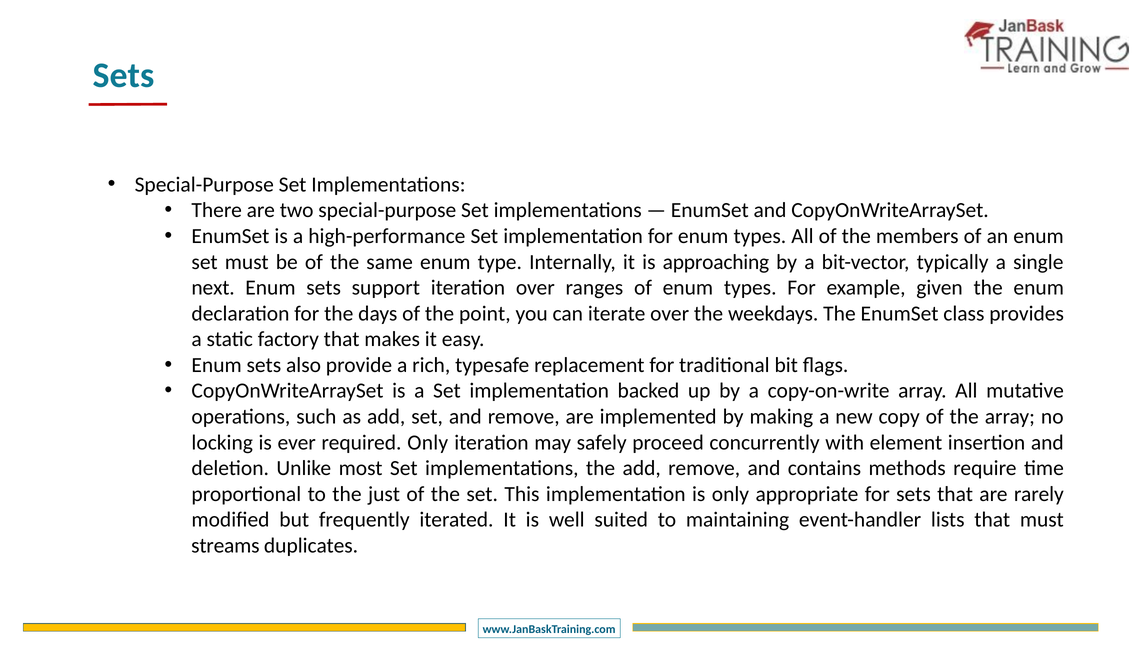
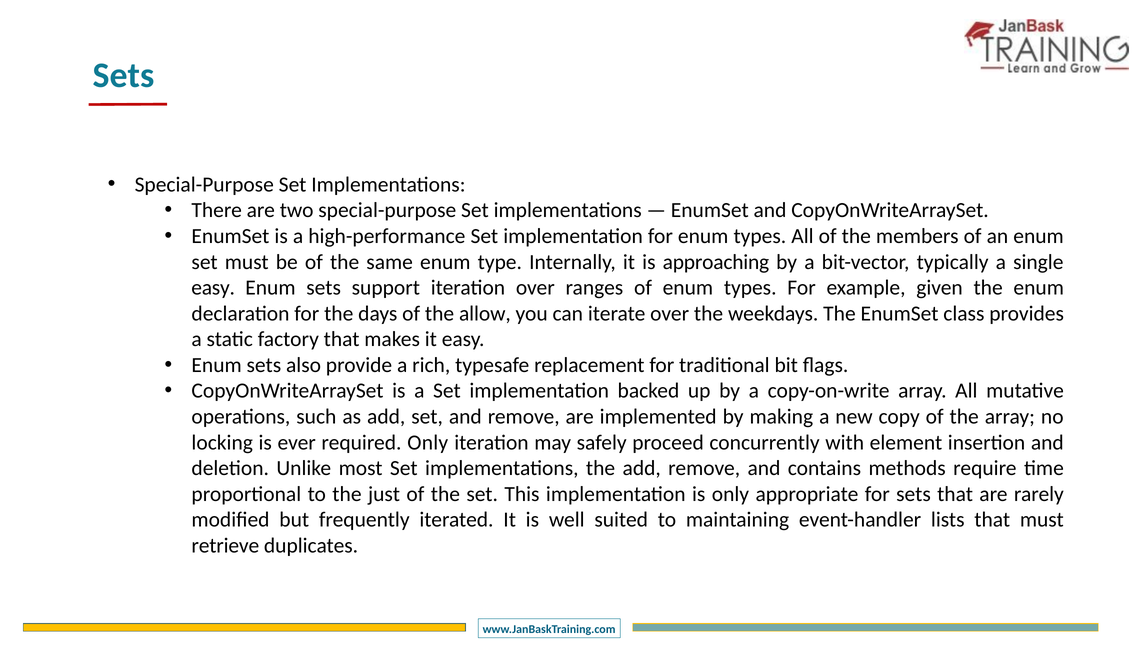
next at (213, 288): next -> easy
point: point -> allow
streams: streams -> retrieve
